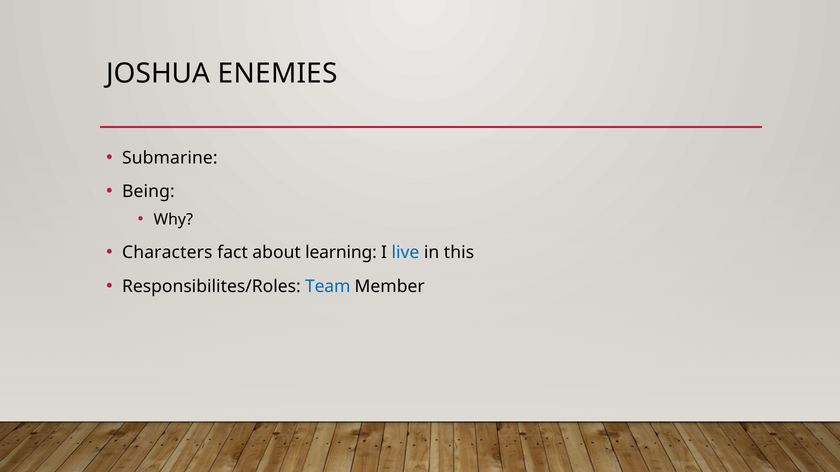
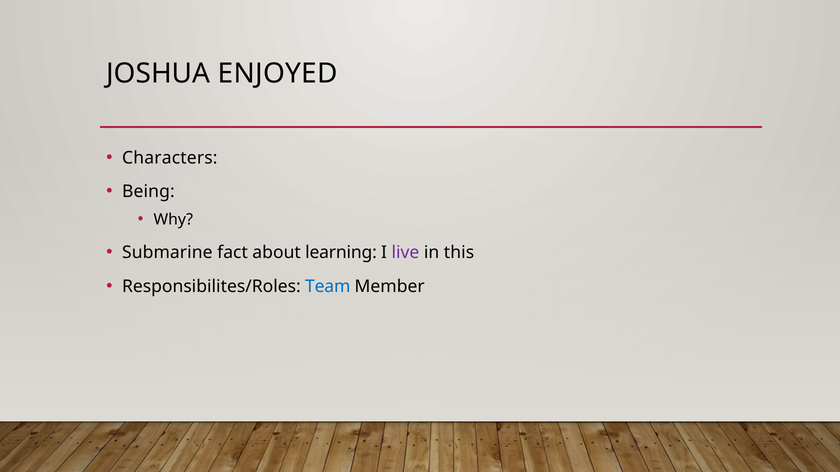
ENEMIES: ENEMIES -> ENJOYED
Submarine: Submarine -> Characters
Characters: Characters -> Submarine
live colour: blue -> purple
